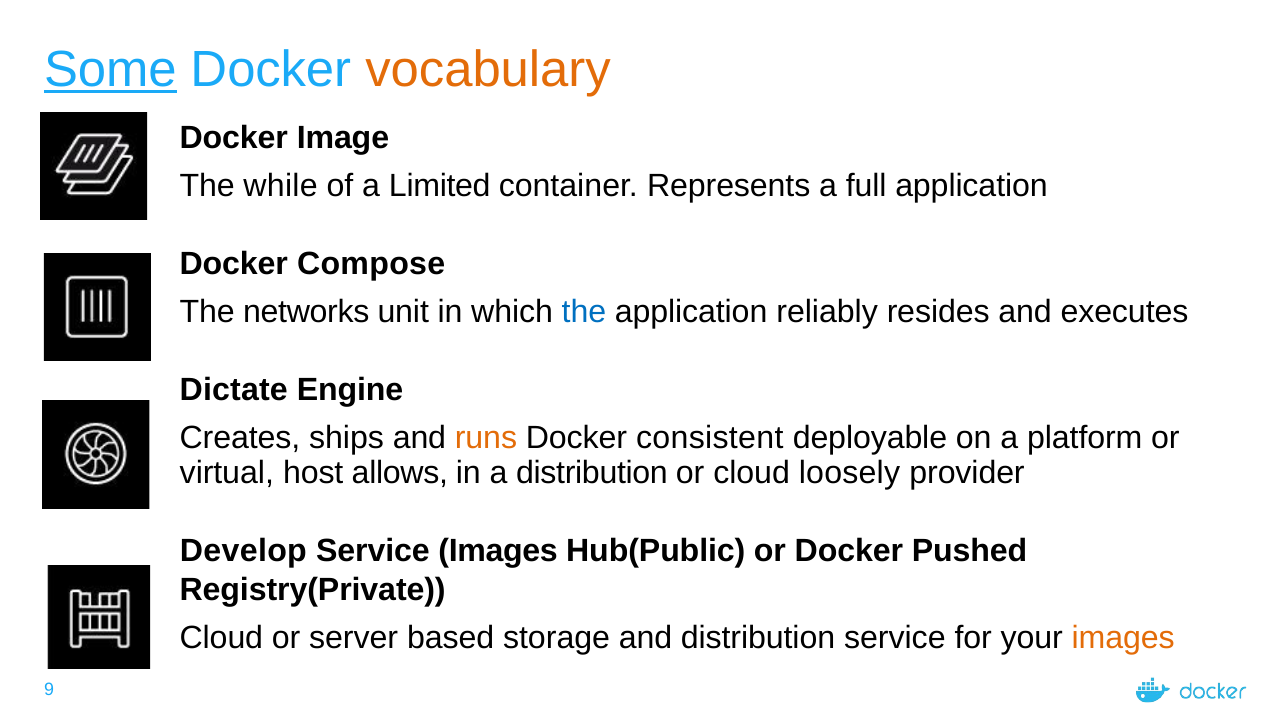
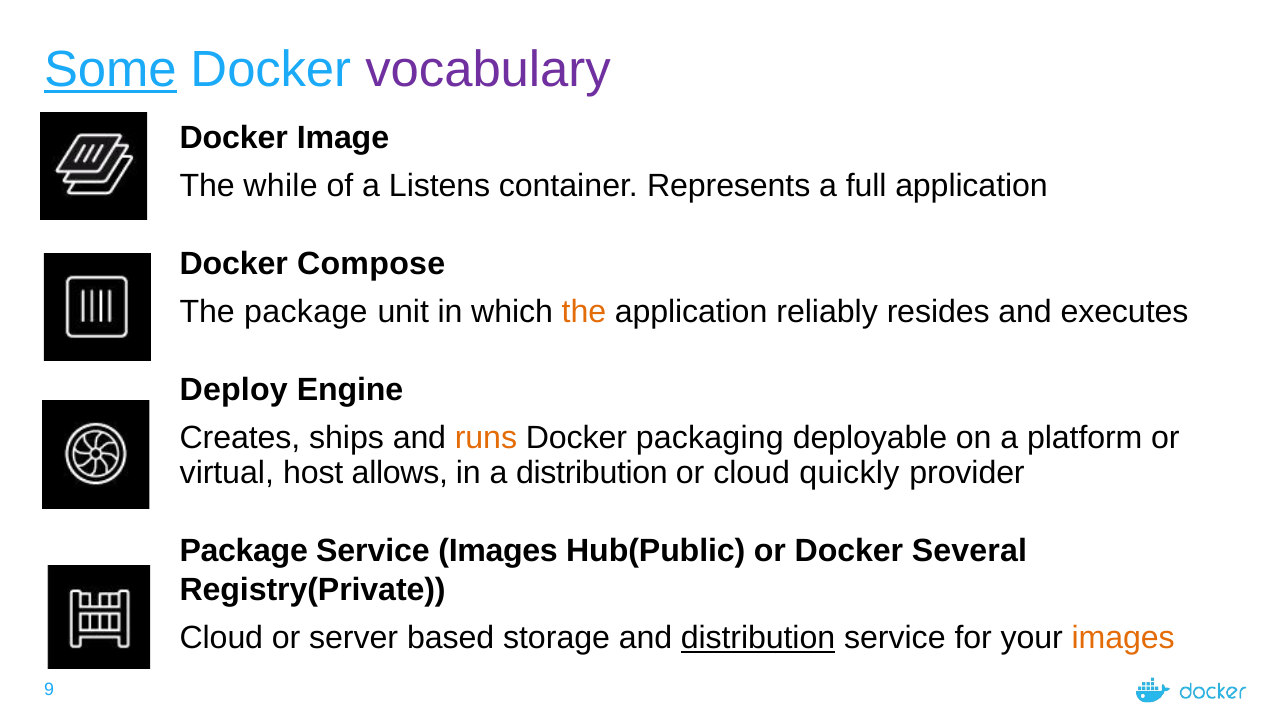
vocabulary colour: orange -> purple
Limited: Limited -> Listens
The networks: networks -> package
the at (584, 312) colour: blue -> orange
Dictate: Dictate -> Deploy
consistent: consistent -> packaging
loosely: loosely -> quickly
Develop at (243, 551): Develop -> Package
Pushed: Pushed -> Several
distribution at (758, 638) underline: none -> present
